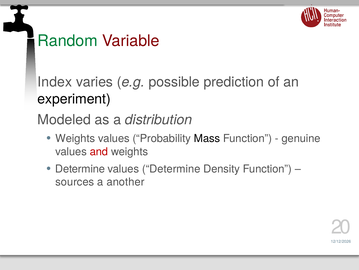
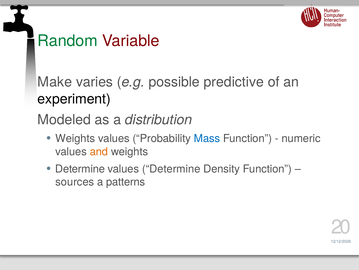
Index: Index -> Make
prediction: prediction -> predictive
Mass colour: black -> blue
genuine: genuine -> numeric
and colour: red -> orange
another: another -> patterns
